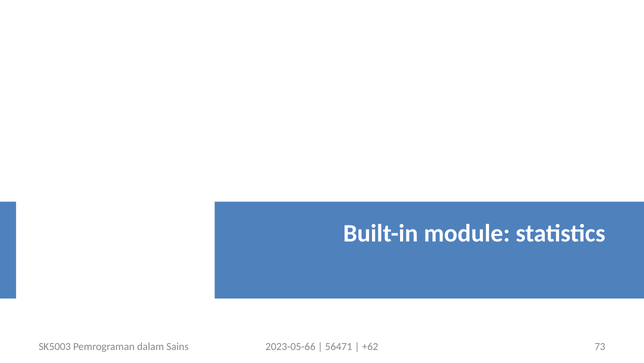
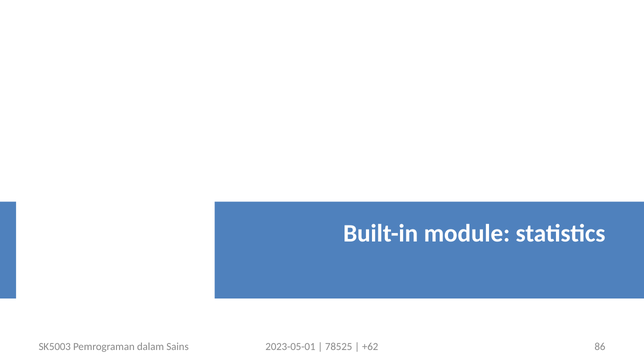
2023-05-66: 2023-05-66 -> 2023-05-01
56471: 56471 -> 78525
73: 73 -> 86
